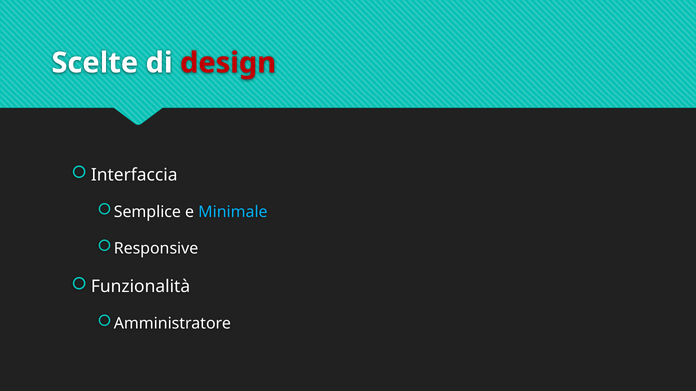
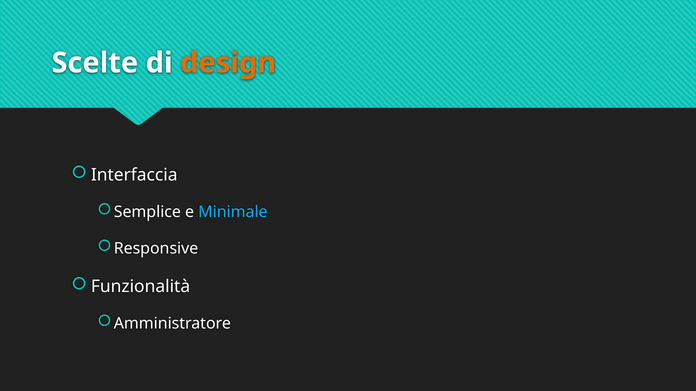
design colour: red -> orange
